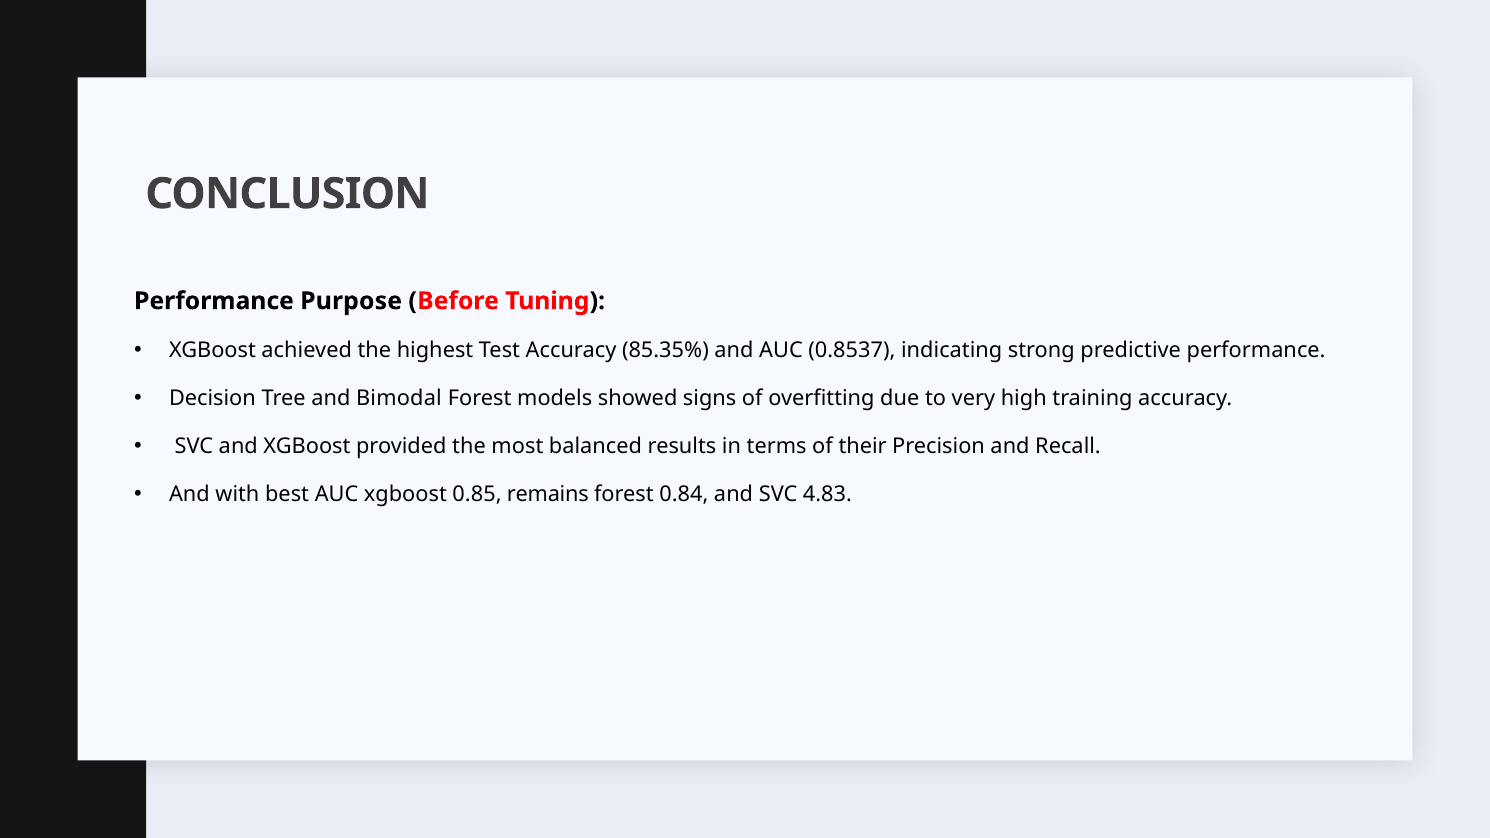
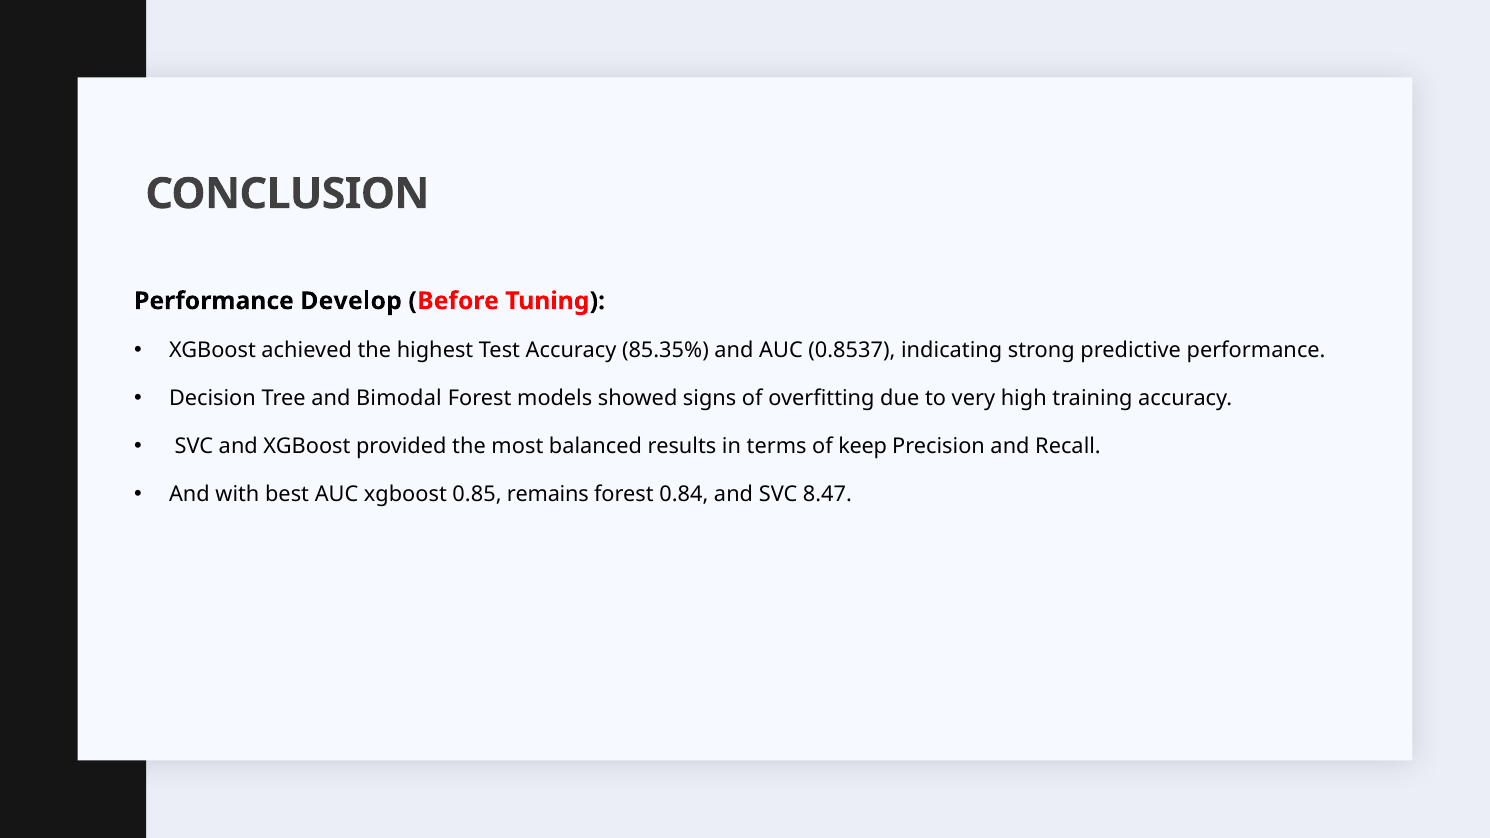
Purpose: Purpose -> Develop
their: their -> keep
4.83: 4.83 -> 8.47
